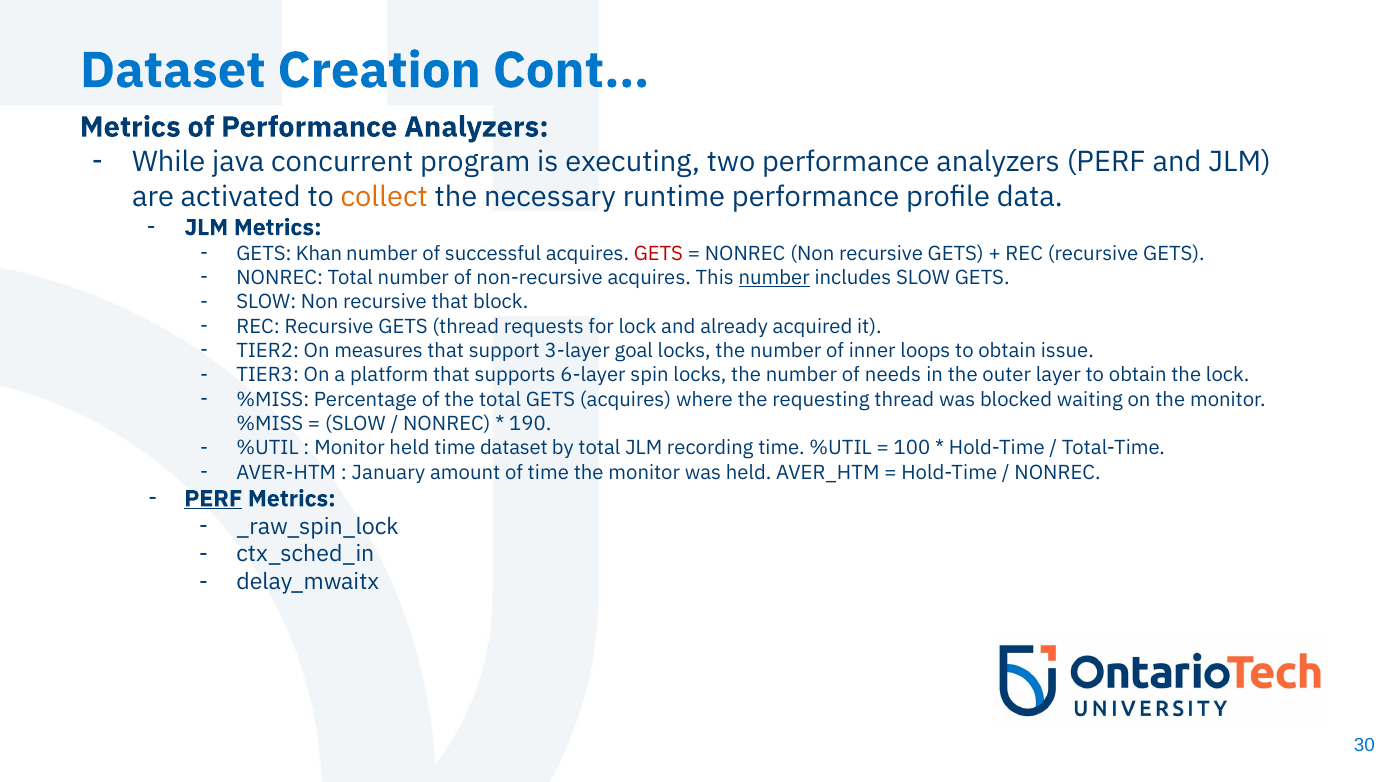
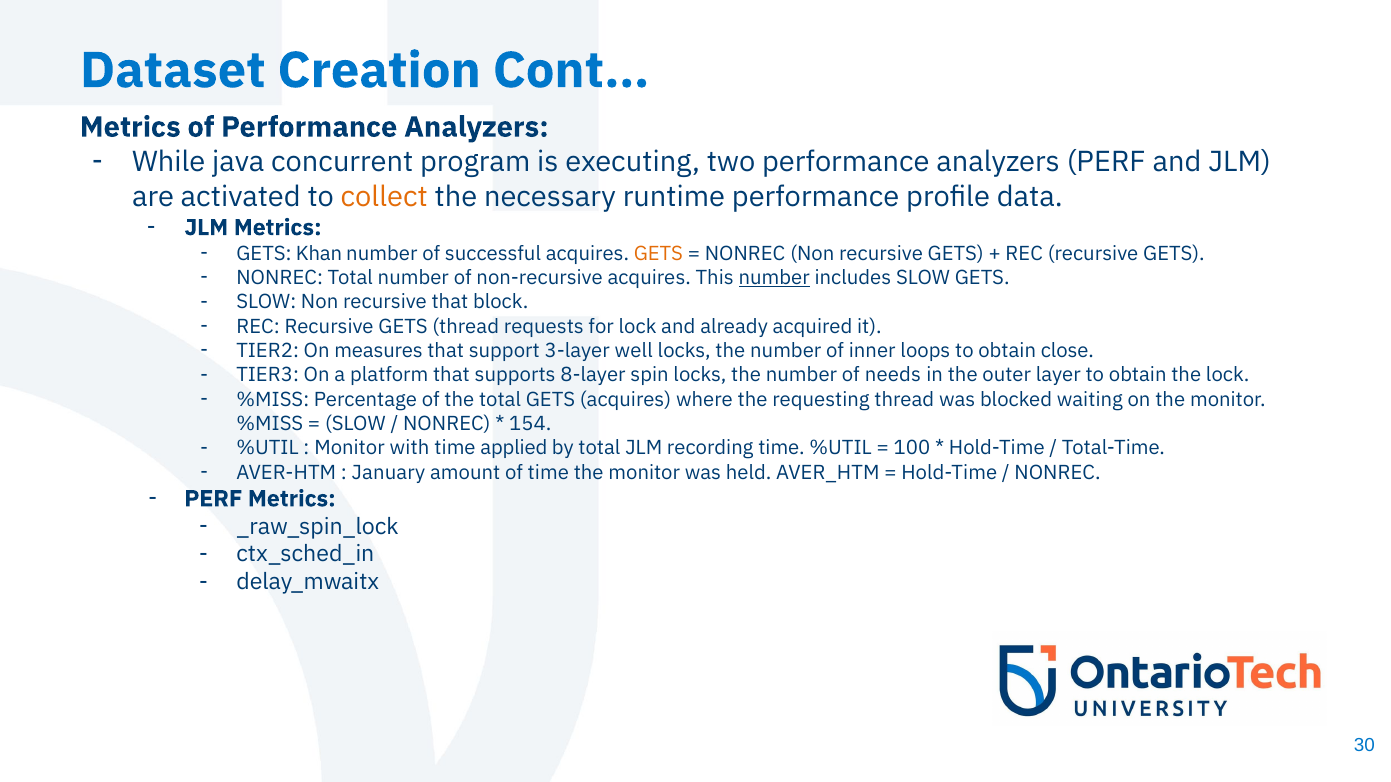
GETS at (658, 254) colour: red -> orange
goal: goal -> well
issue: issue -> close
6-layer: 6-layer -> 8-layer
190: 190 -> 154
Monitor held: held -> with
time dataset: dataset -> applied
PERF at (213, 499) underline: present -> none
